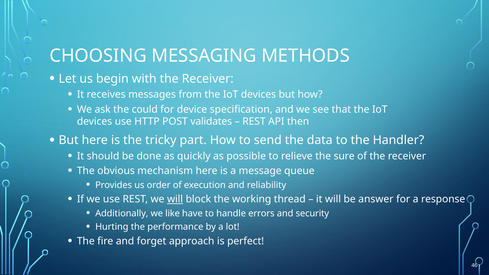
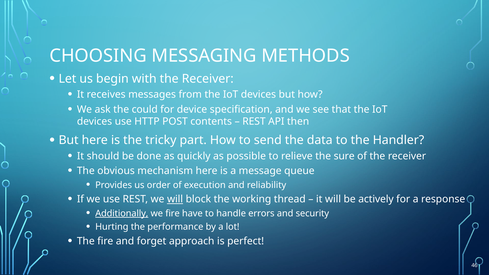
validates: validates -> contents
answer: answer -> actively
Additionally underline: none -> present
we like: like -> fire
